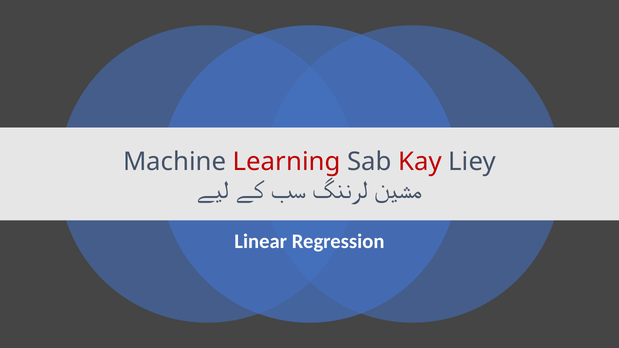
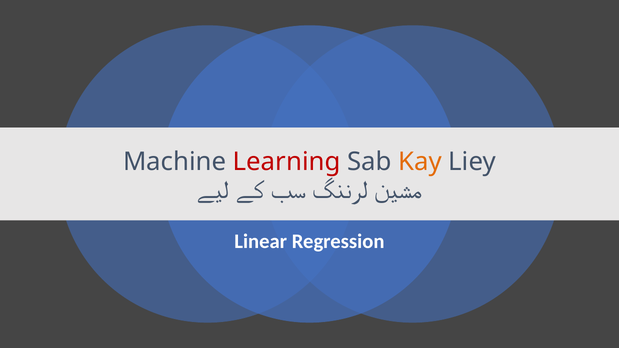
Kay colour: red -> orange
